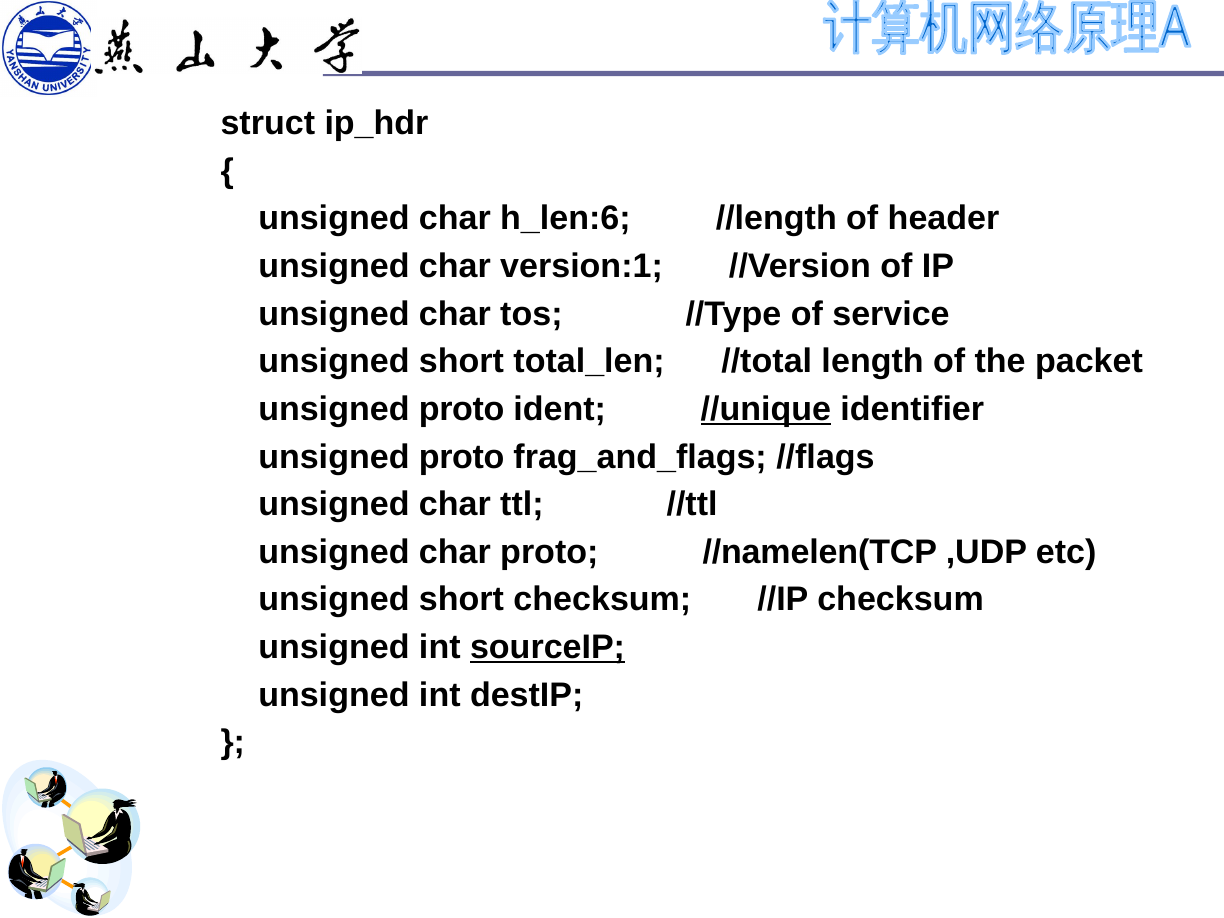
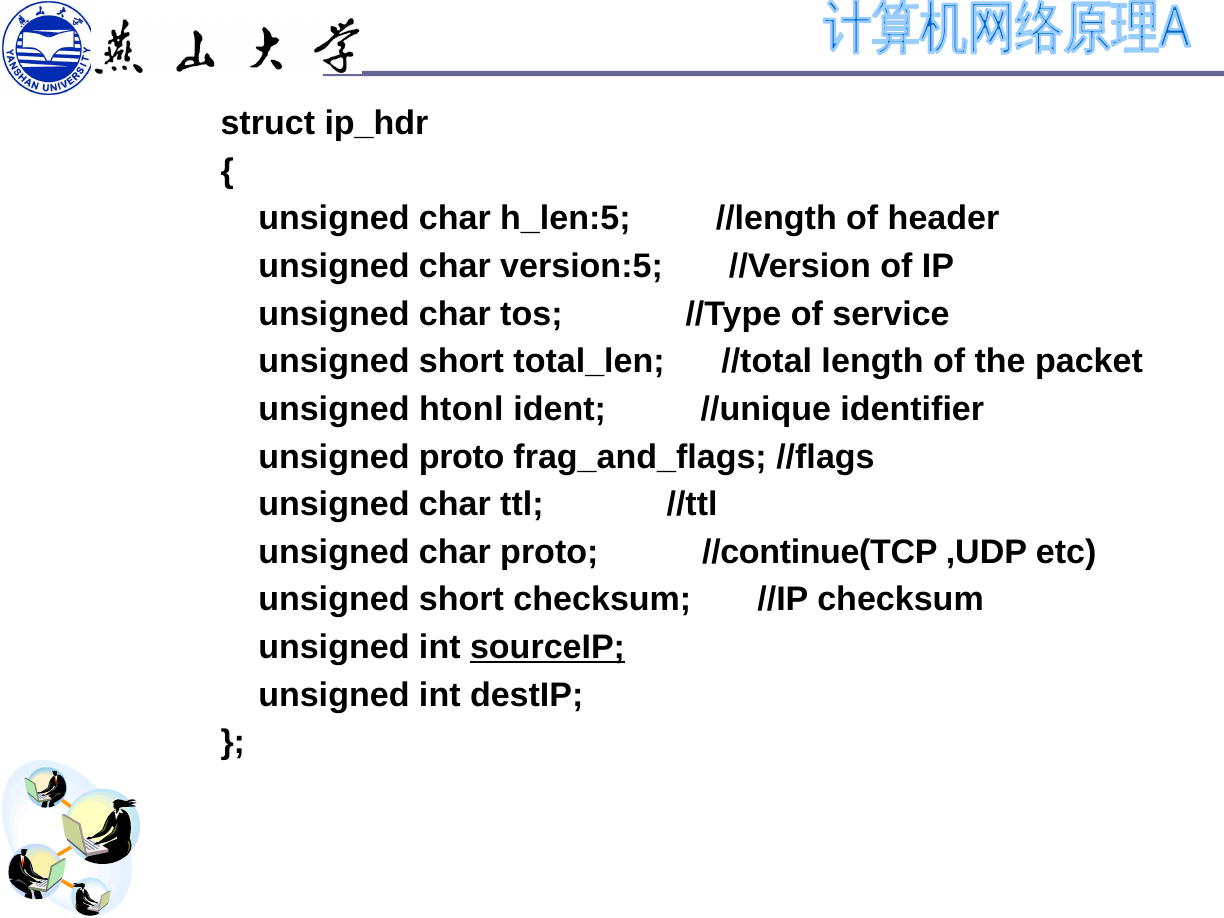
h_len:6: h_len:6 -> h_len:5
version:1: version:1 -> version:5
proto at (462, 409): proto -> htonl
//unique underline: present -> none
//namelen(TCP: //namelen(TCP -> //continue(TCP
